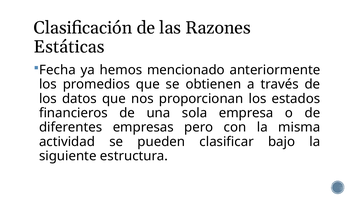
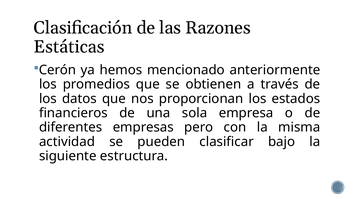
Fecha: Fecha -> Cerón
